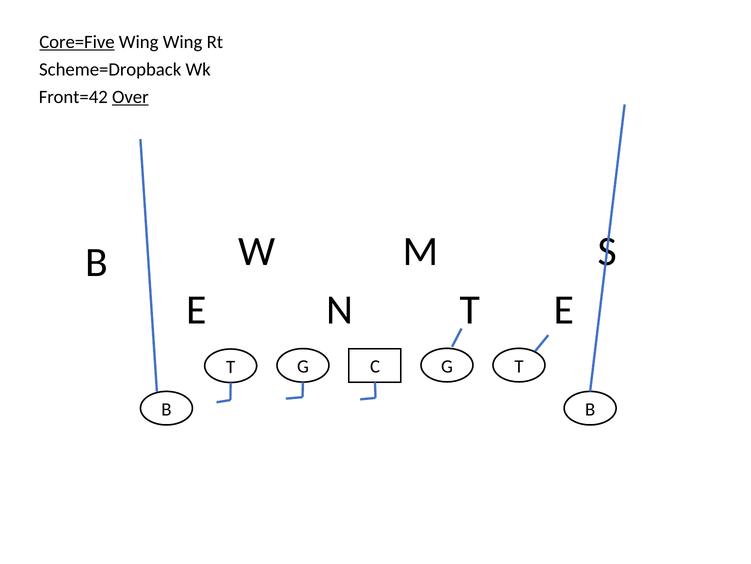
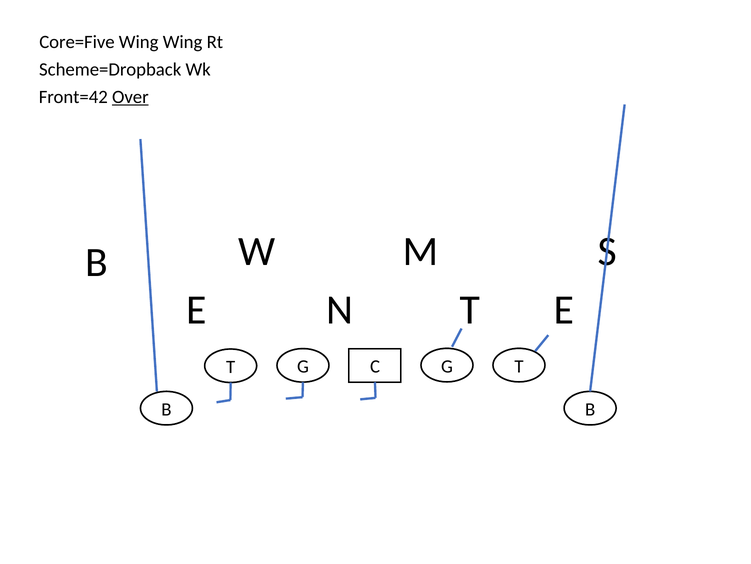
Core=Five underline: present -> none
